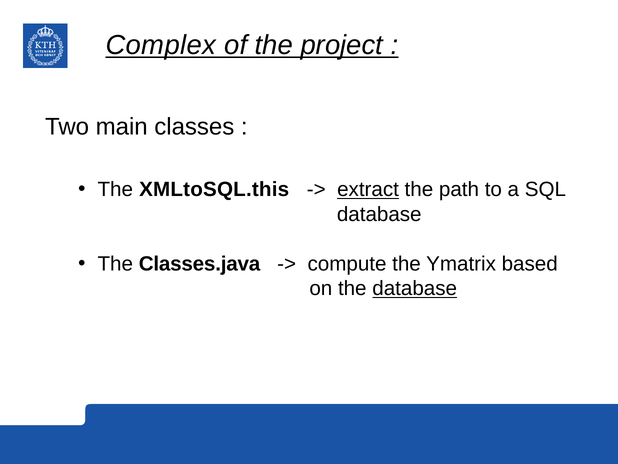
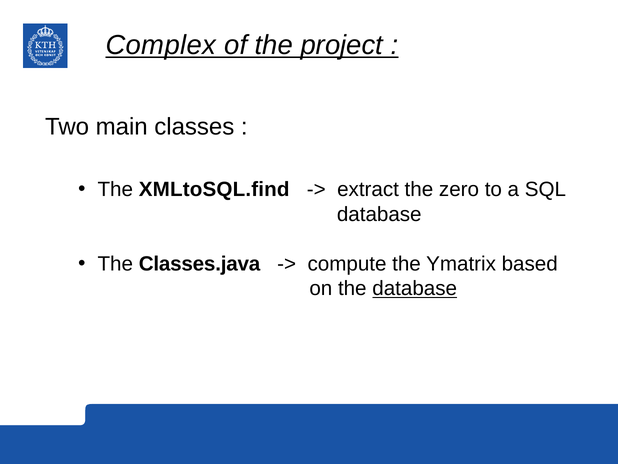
XMLtoSQL.this: XMLtoSQL.this -> XMLtoSQL.find
extract underline: present -> none
path: path -> zero
